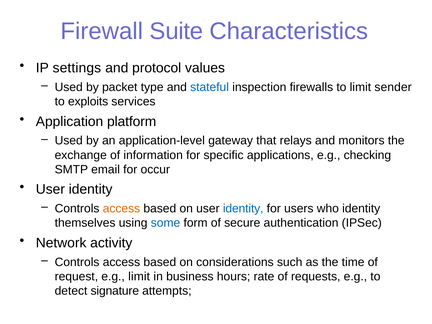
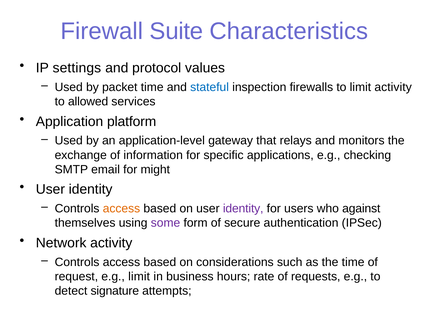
packet type: type -> time
limit sender: sender -> activity
exploits: exploits -> allowed
occur: occur -> might
identity at (243, 209) colour: blue -> purple
who identity: identity -> against
some colour: blue -> purple
